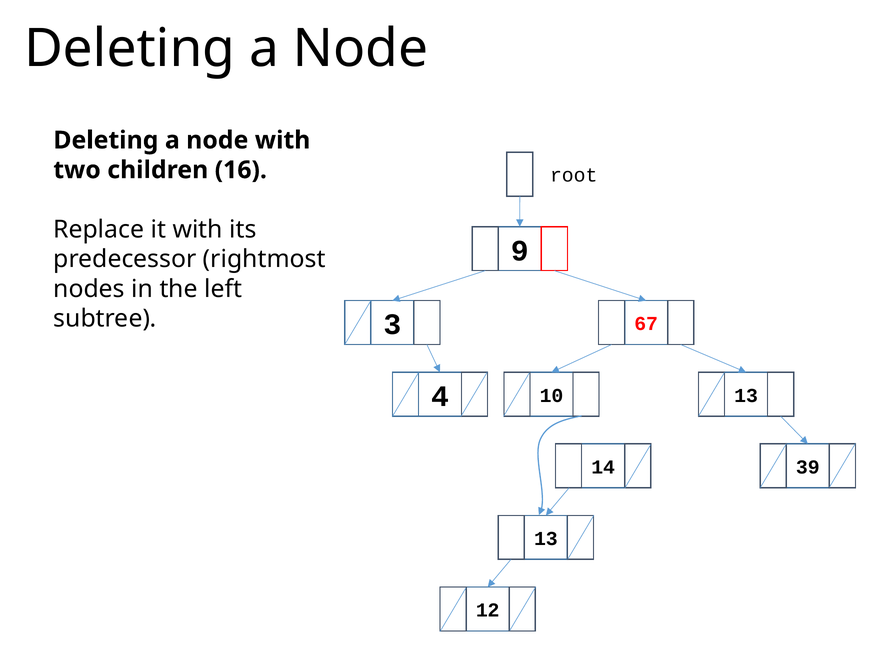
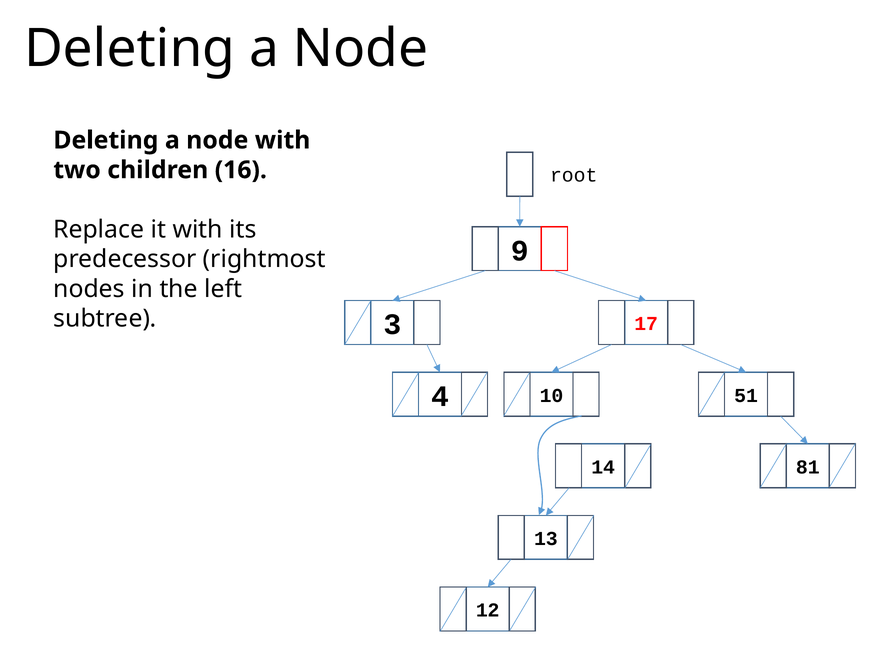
67: 67 -> 17
10 13: 13 -> 51
39: 39 -> 81
